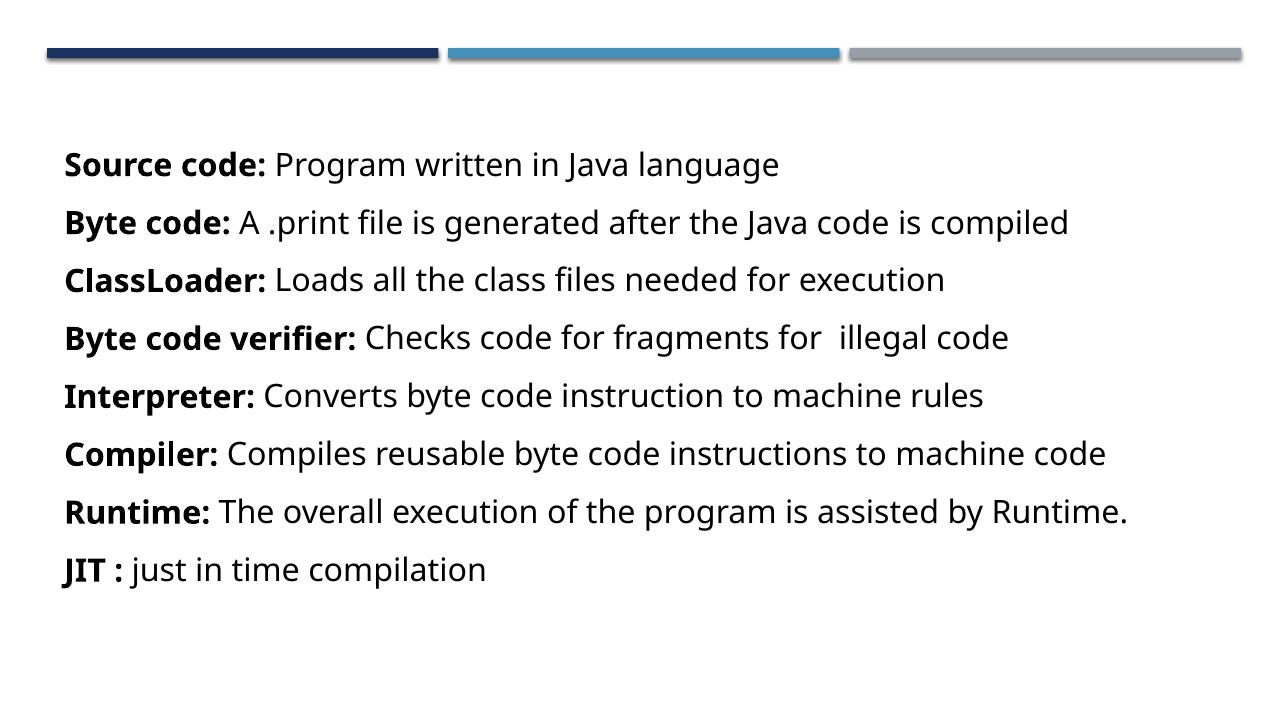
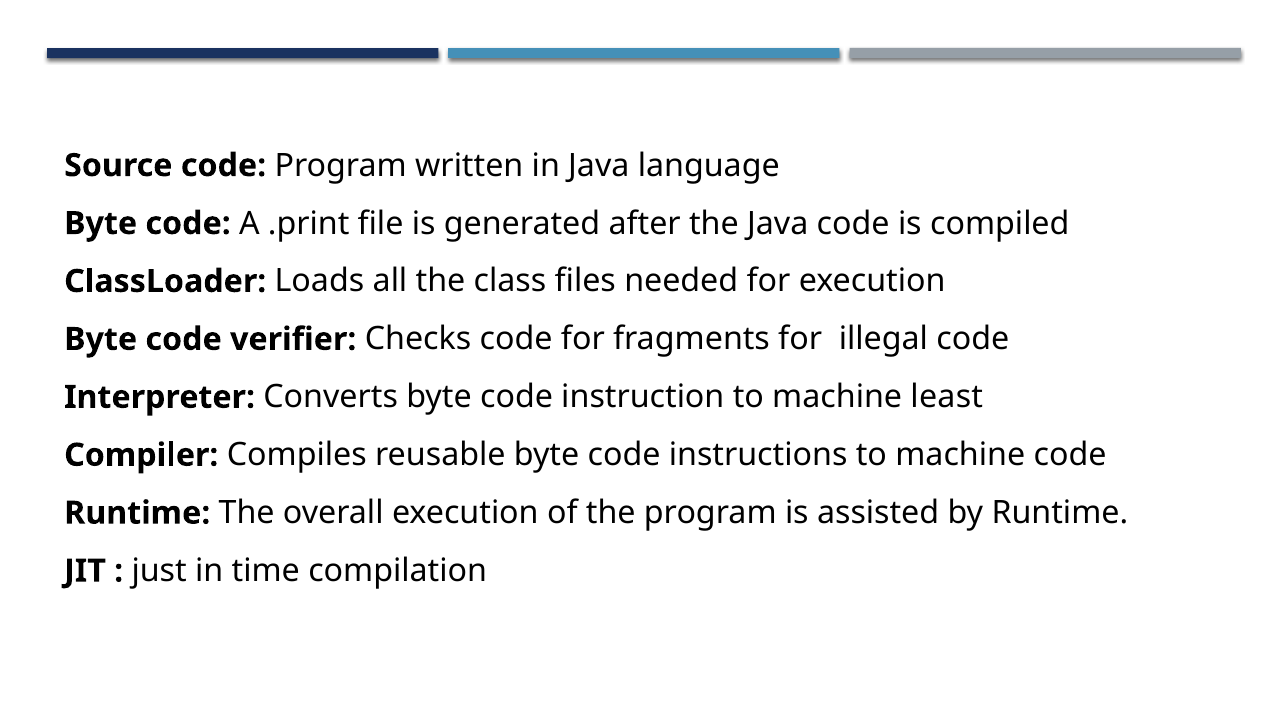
rules: rules -> least
